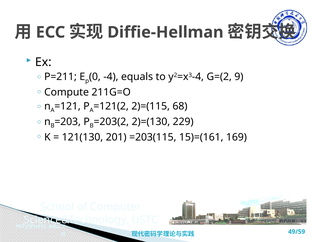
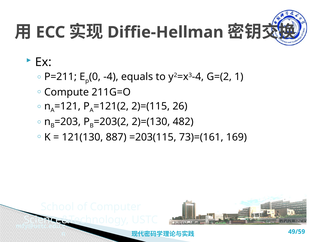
9: 9 -> 1
68: 68 -> 26
229: 229 -> 482
201: 201 -> 887
15)=(161: 15)=(161 -> 73)=(161
